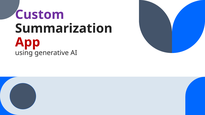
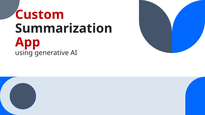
Custom colour: purple -> red
